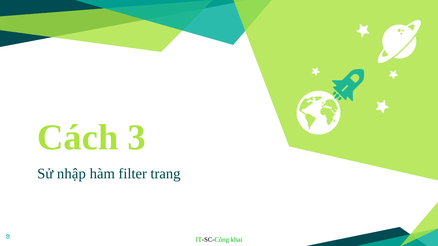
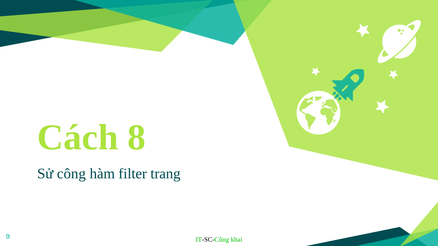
3: 3 -> 8
nhập: nhập -> công
